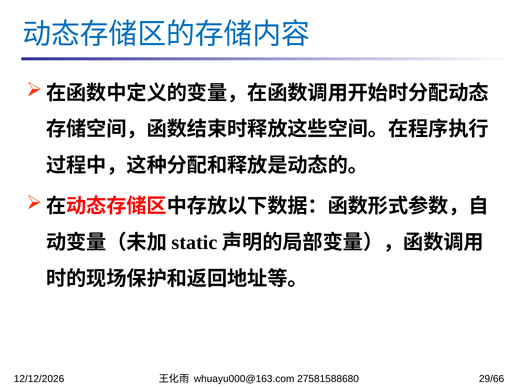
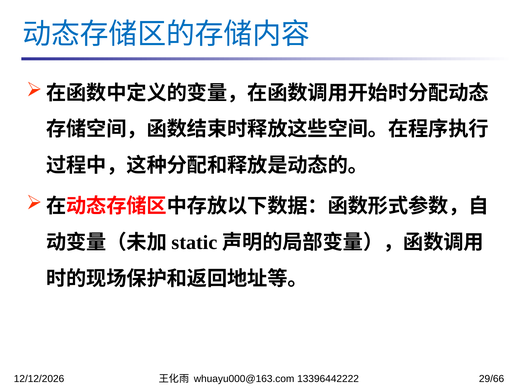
27581588680: 27581588680 -> 13396442222
